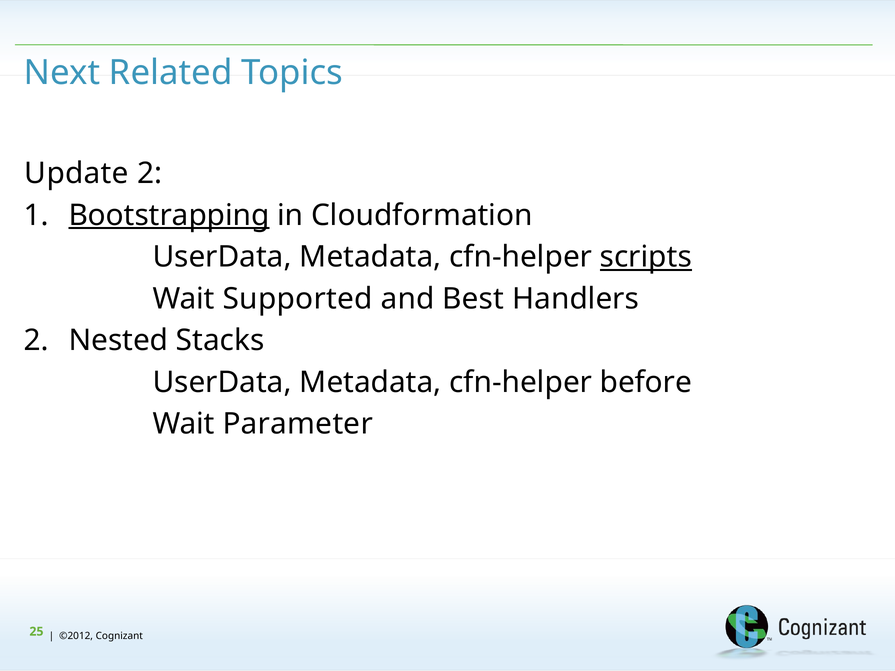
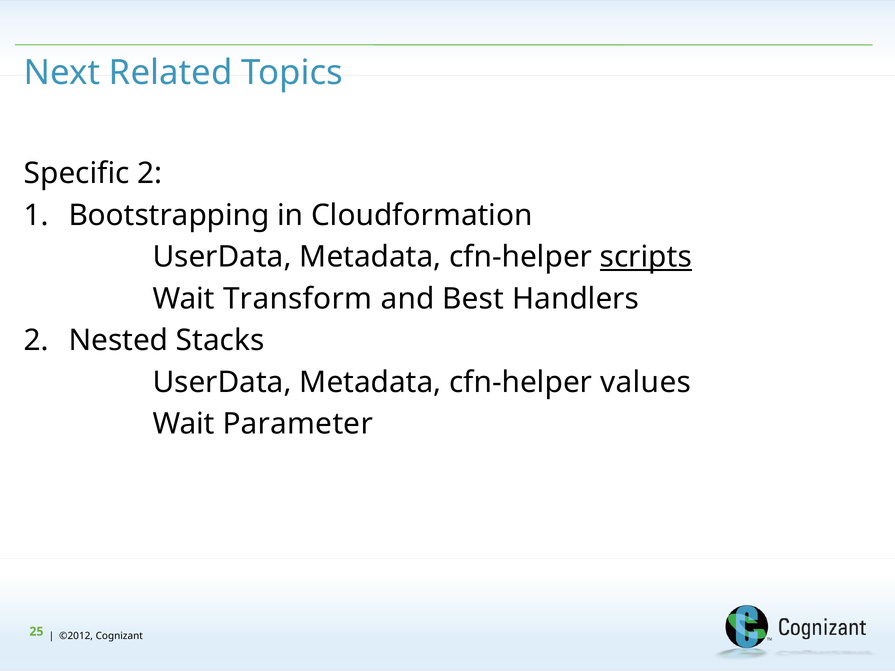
Update: Update -> Specific
Bootstrapping underline: present -> none
Supported: Supported -> Transform
before: before -> values
